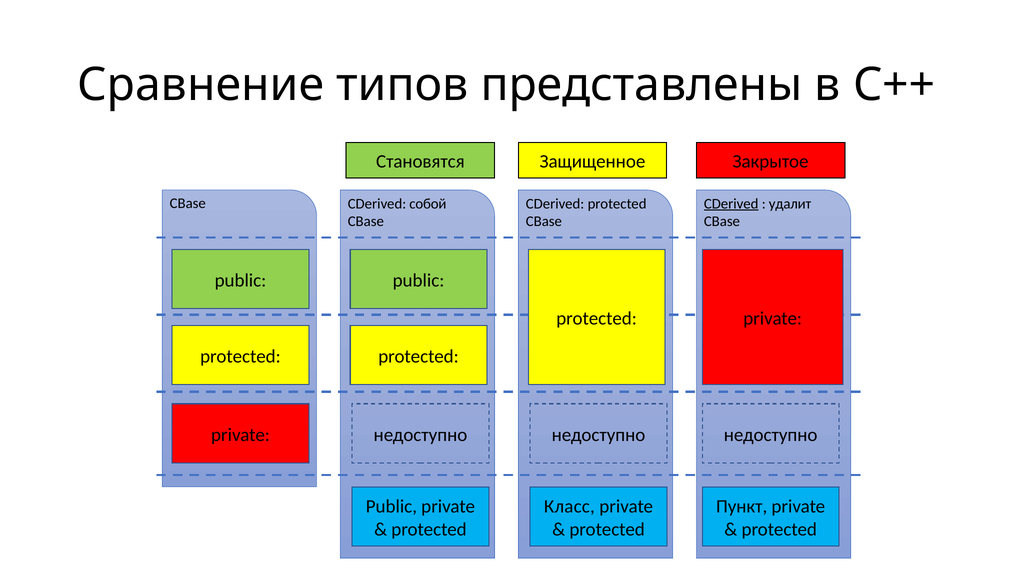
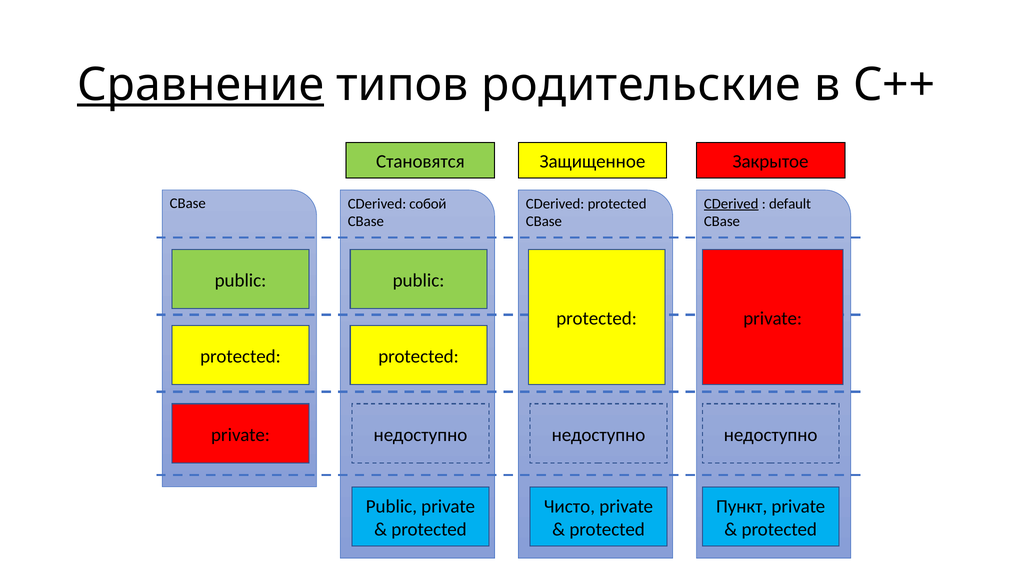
Сравнение underline: none -> present
представлены: представлены -> родительские
удалит: удалит -> default
Класс: Класс -> Чисто
